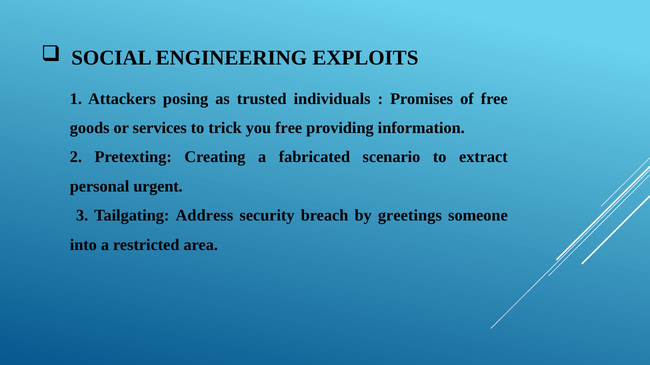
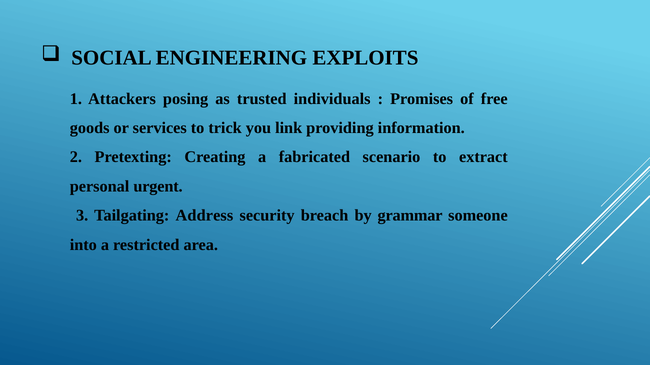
you free: free -> link
greetings: greetings -> grammar
